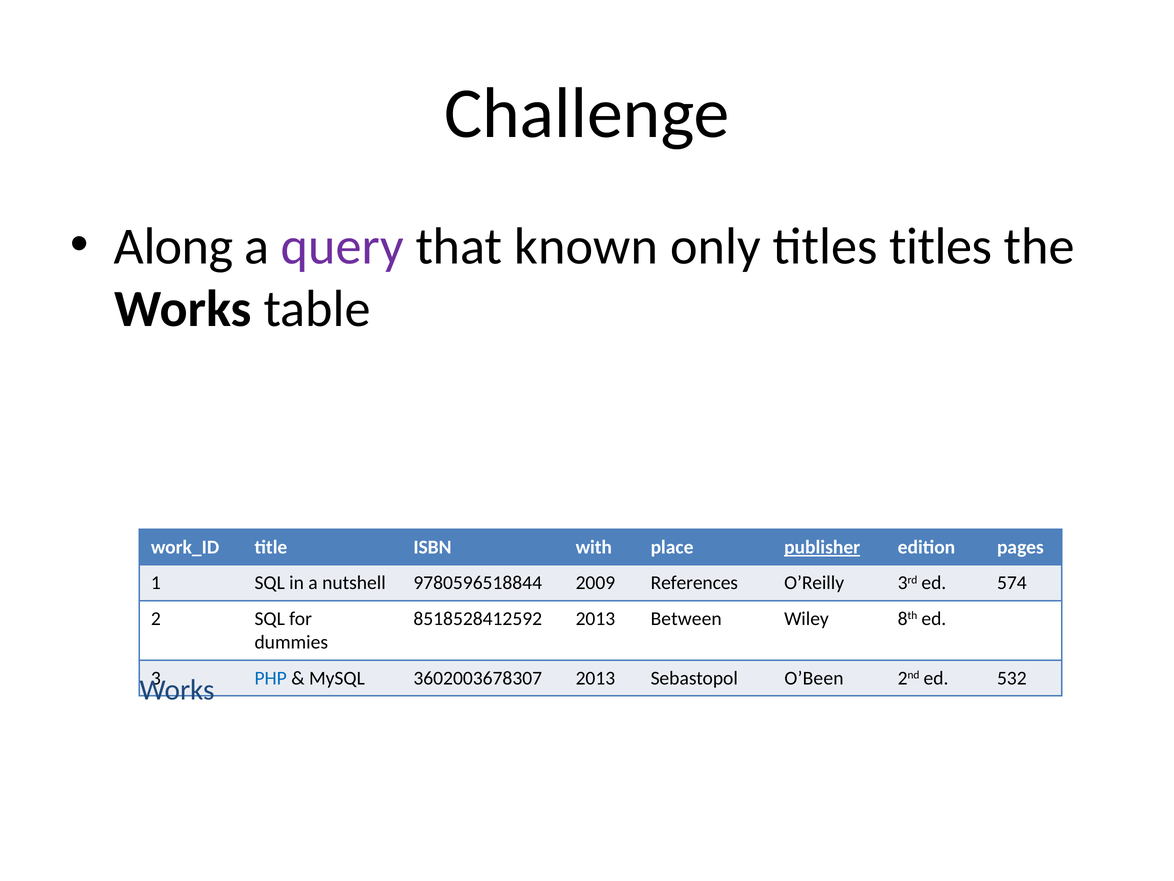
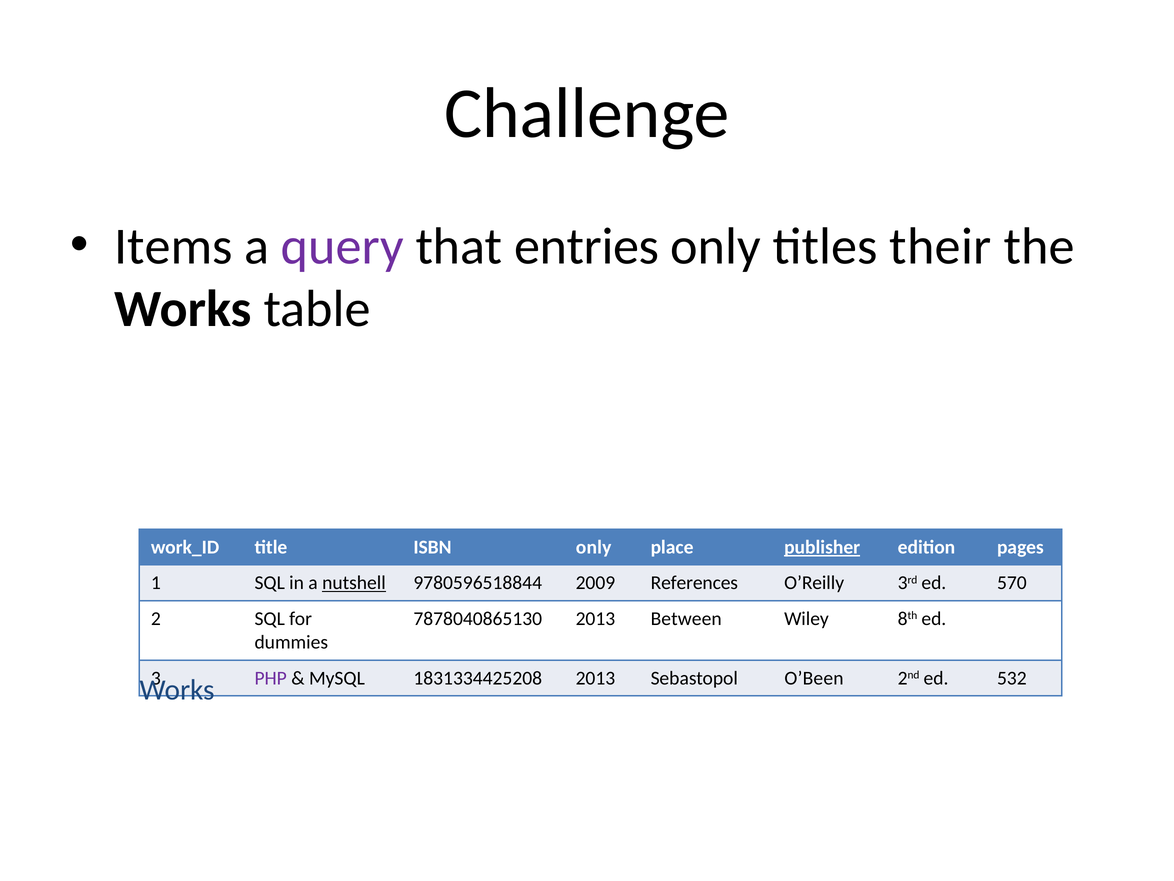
Along: Along -> Items
known: known -> entries
titles titles: titles -> their
ISBN with: with -> only
nutshell underline: none -> present
574: 574 -> 570
8518528412592: 8518528412592 -> 7878040865130
PHP colour: blue -> purple
3602003678307: 3602003678307 -> 1831334425208
